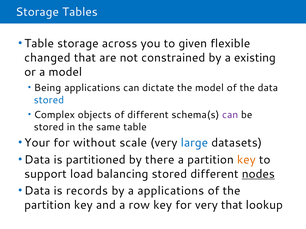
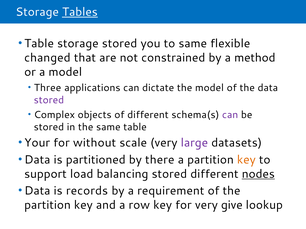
Tables underline: none -> present
storage across: across -> stored
to given: given -> same
existing: existing -> method
Being: Being -> Three
stored at (49, 100) colour: blue -> purple
large colour: blue -> purple
a applications: applications -> requirement
very that: that -> give
